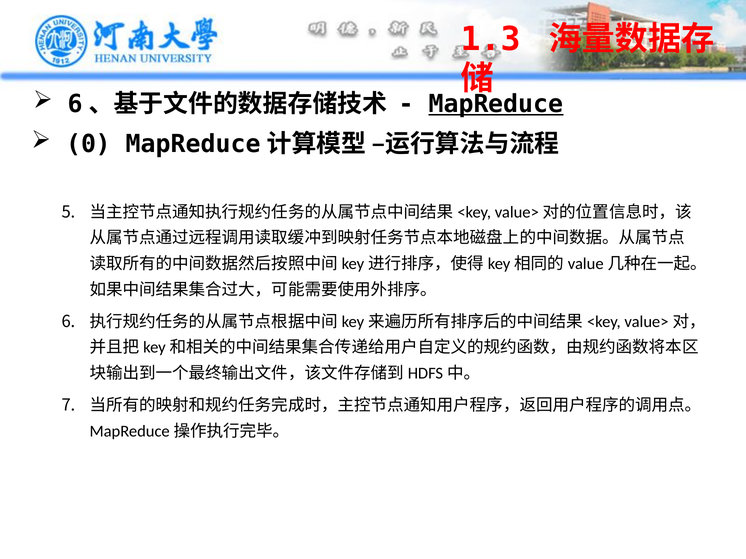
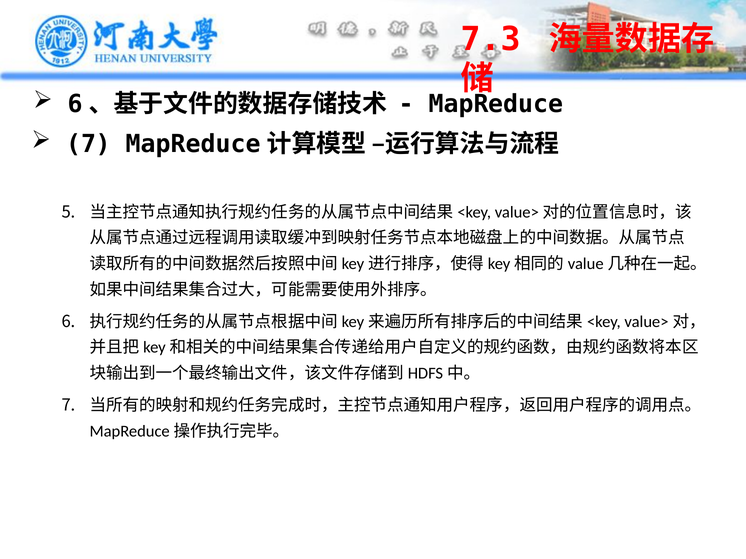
1.3: 1.3 -> 7.3
MapReduce underline: present -> none
0 at (89, 144): 0 -> 7
